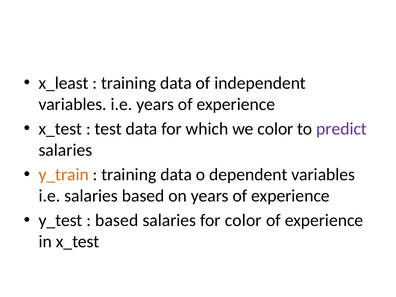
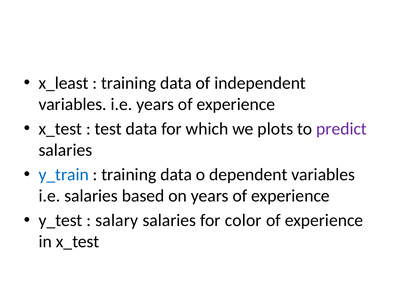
we color: color -> plots
y_train colour: orange -> blue
based at (117, 220): based -> salary
